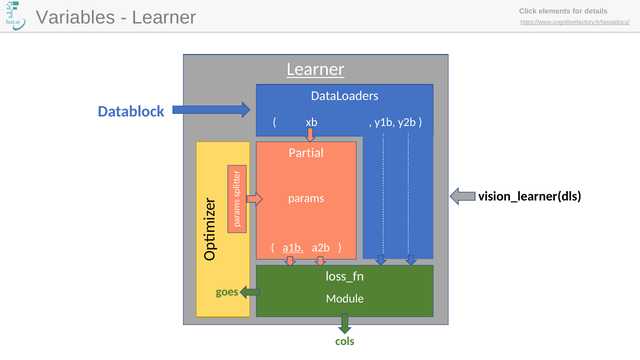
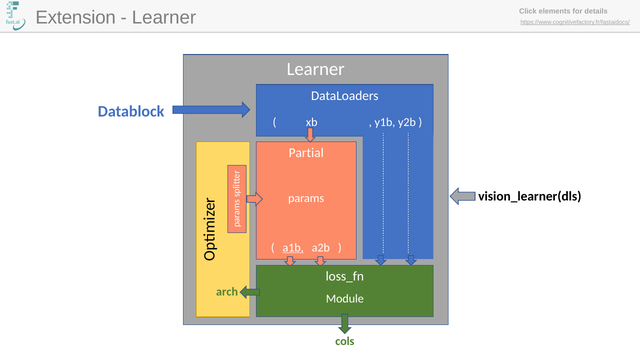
Variables: Variables -> Extension
Learner at (316, 69) underline: present -> none
goes: goes -> arch
